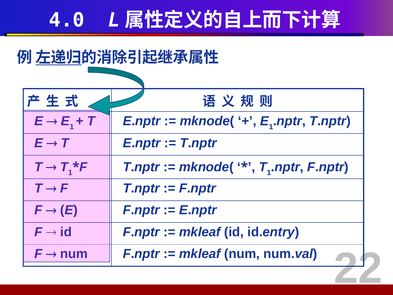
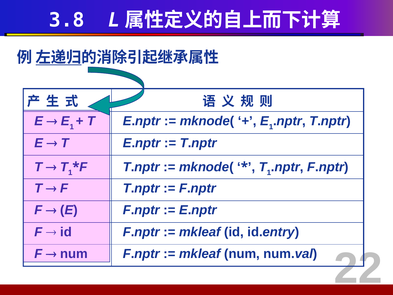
4.0: 4.0 -> 3.8
